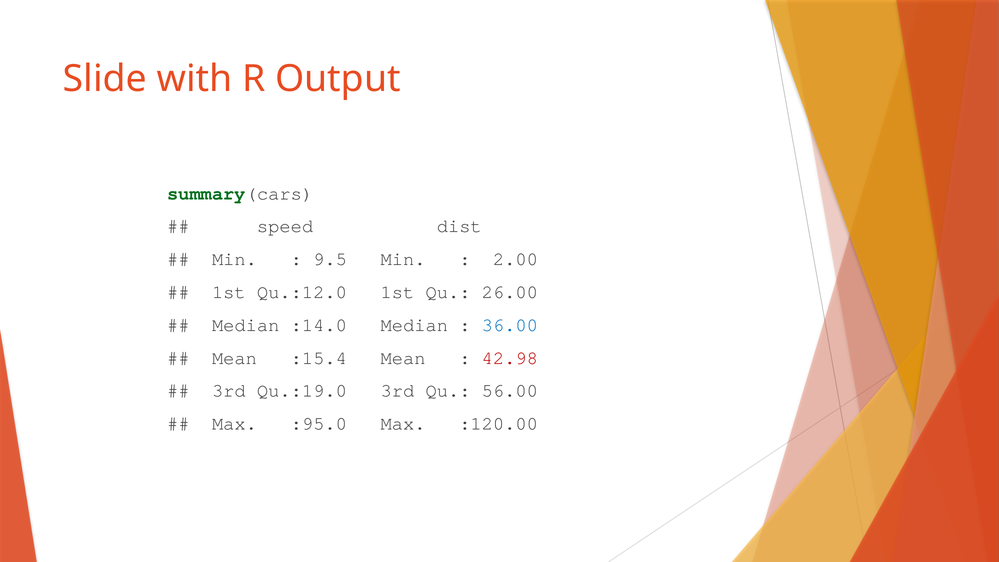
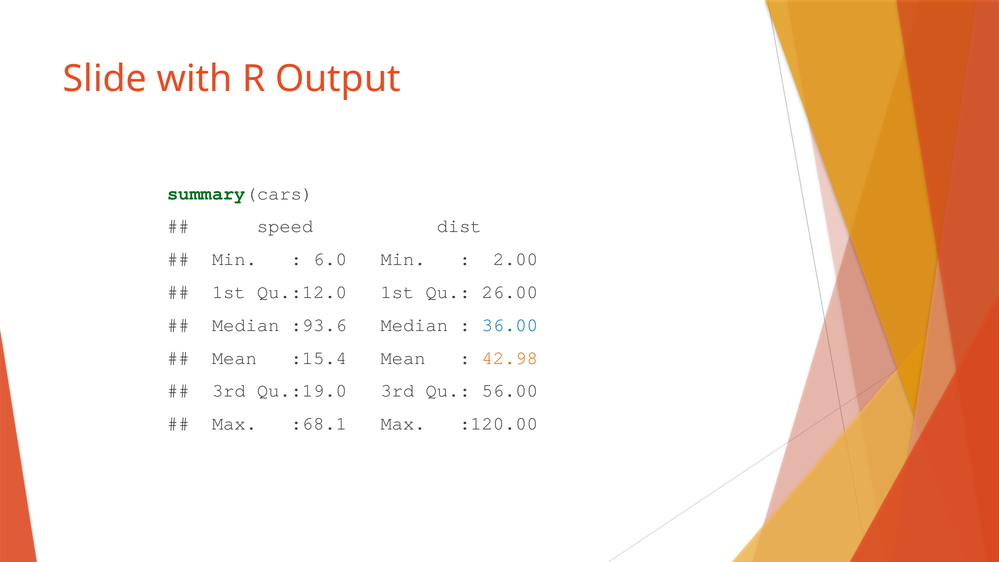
9.5: 9.5 -> 6.0
:14.0: :14.0 -> :93.6
42.98 colour: red -> orange
:95.0: :95.0 -> :68.1
